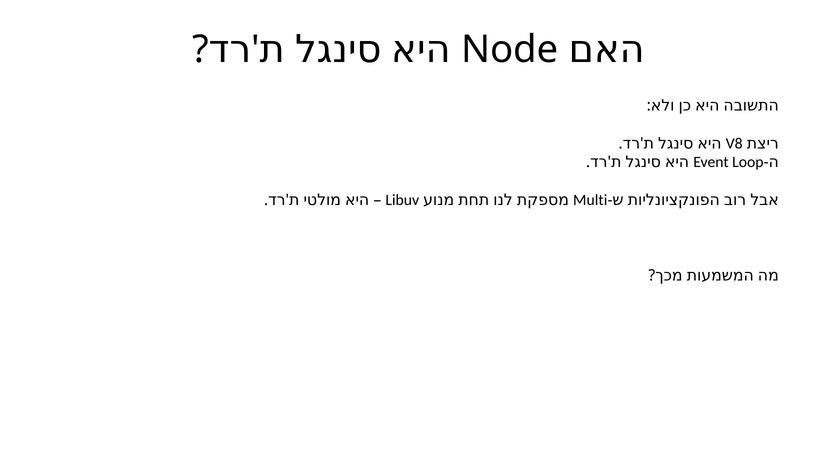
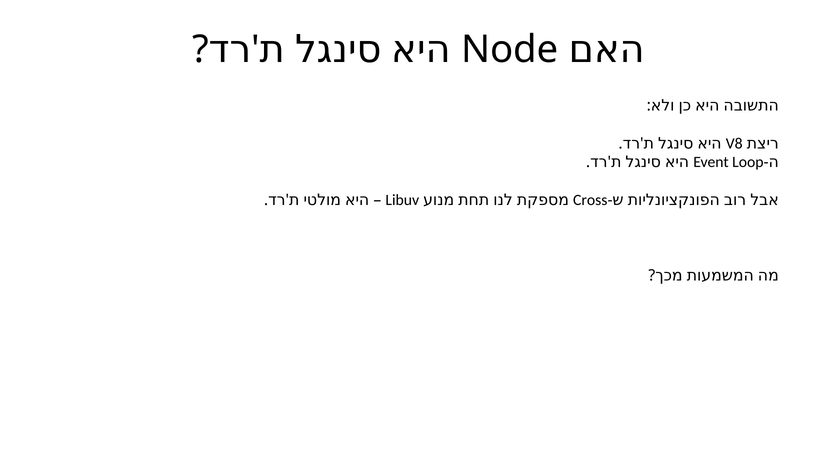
Multi: Multi -> Cross
